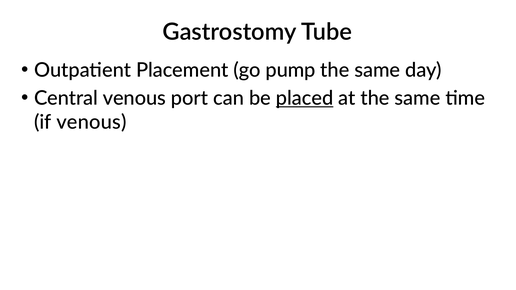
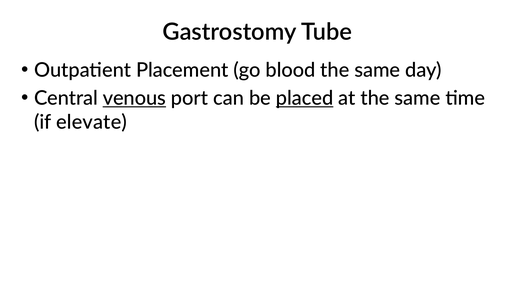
pump: pump -> blood
venous at (134, 98) underline: none -> present
if venous: venous -> elevate
